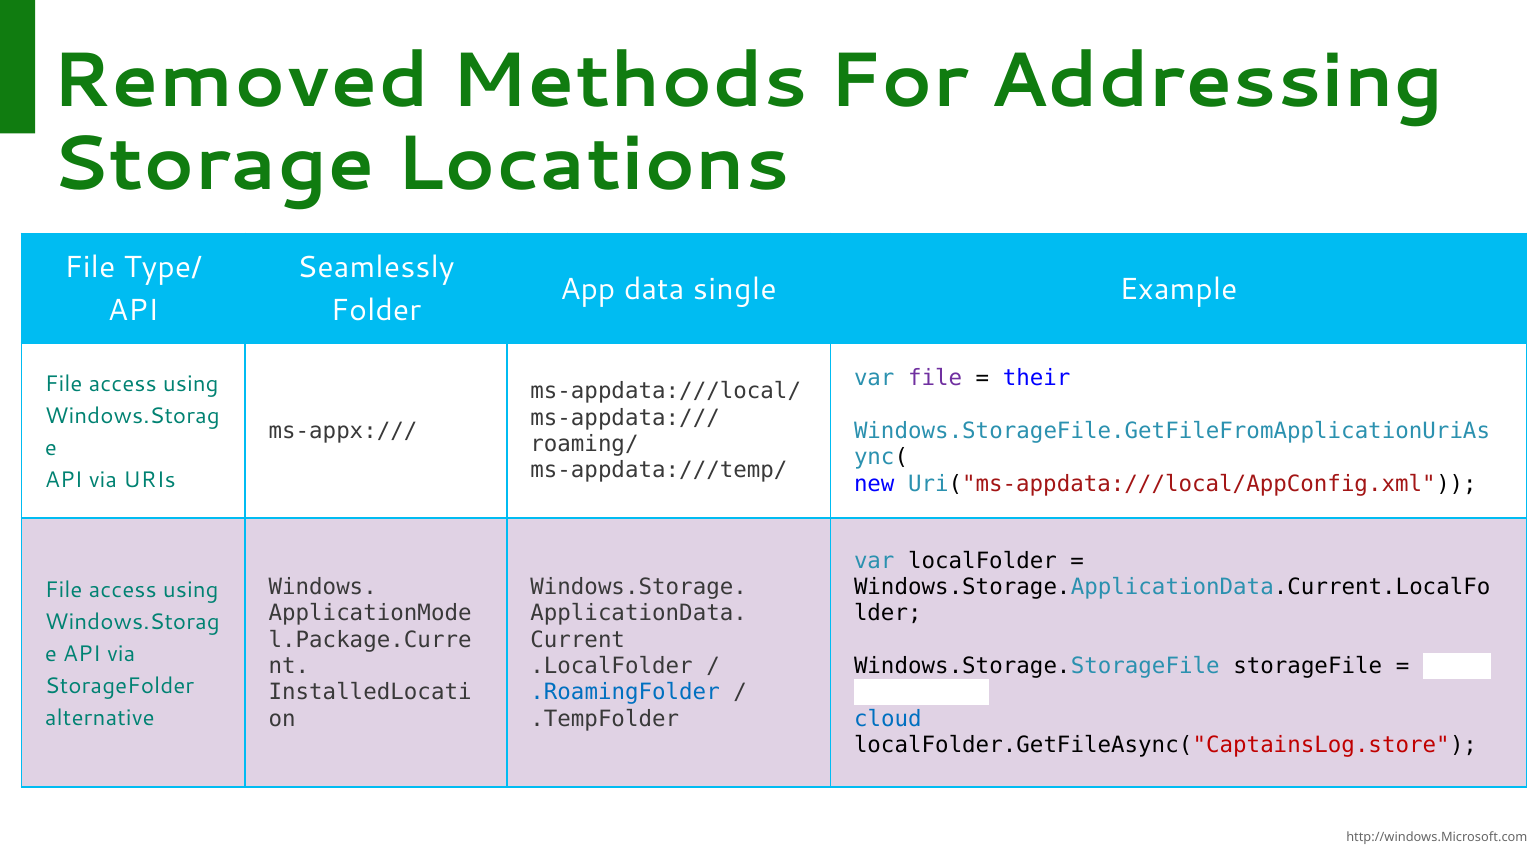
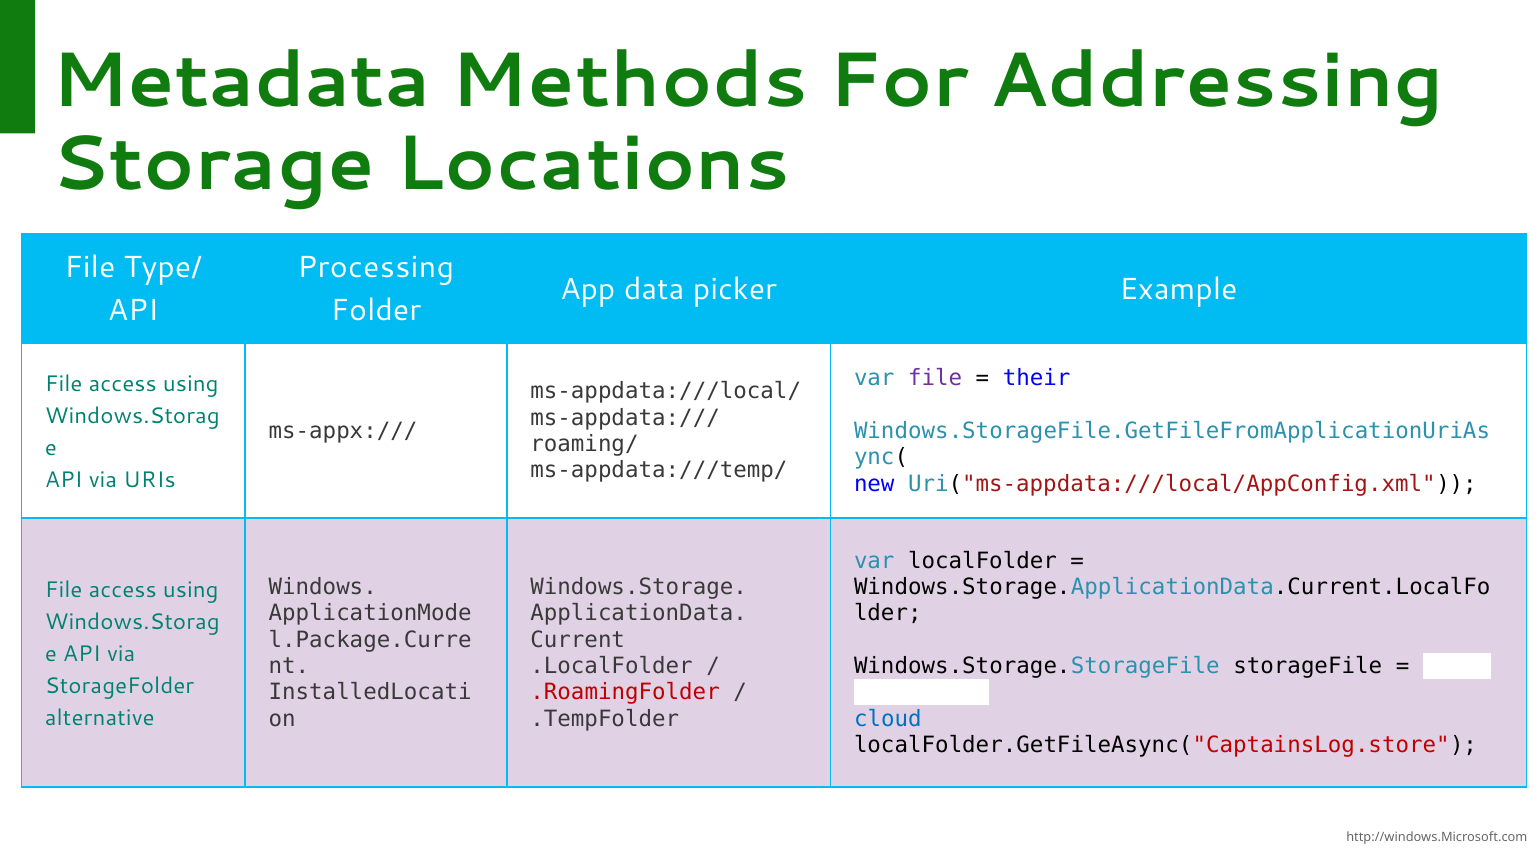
Removed: Removed -> Metadata
Seamlessly: Seamlessly -> Processing
single: single -> picker
.RoamingFolder colour: blue -> red
